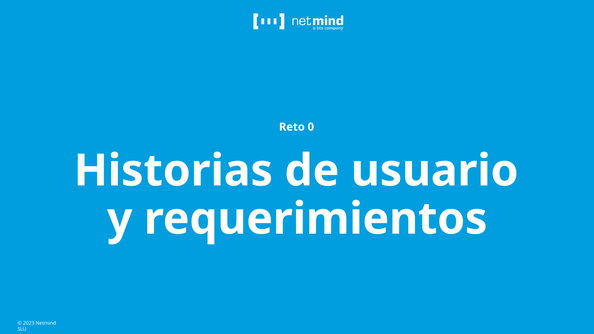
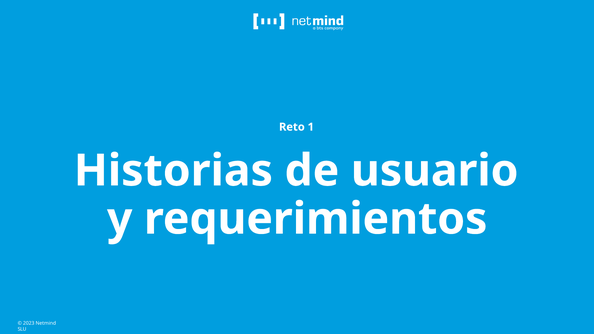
0: 0 -> 1
